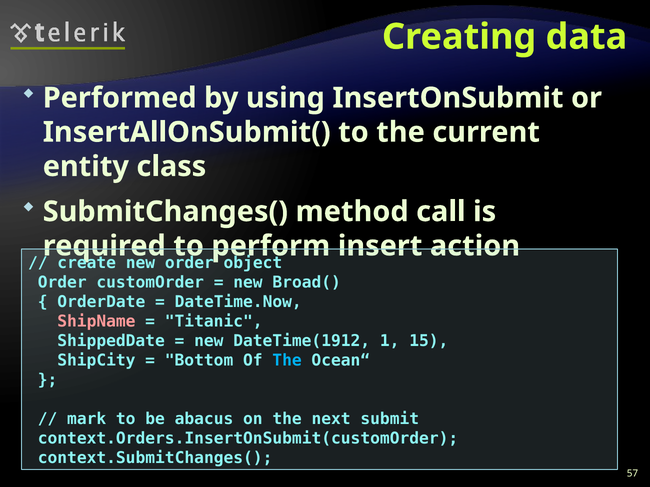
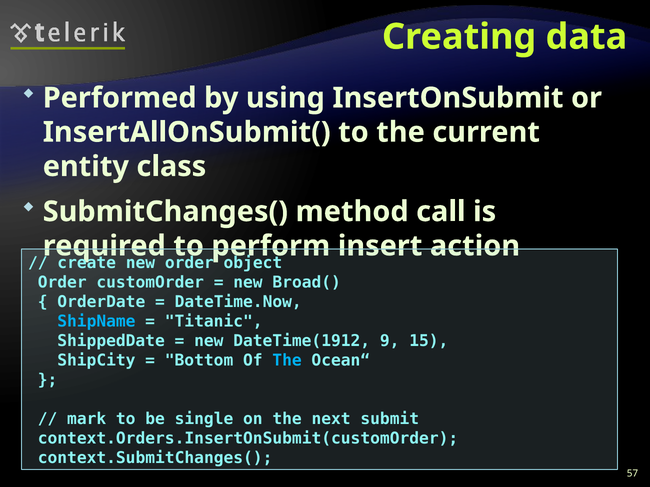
ShipName colour: pink -> light blue
1: 1 -> 9
abacus: abacus -> single
